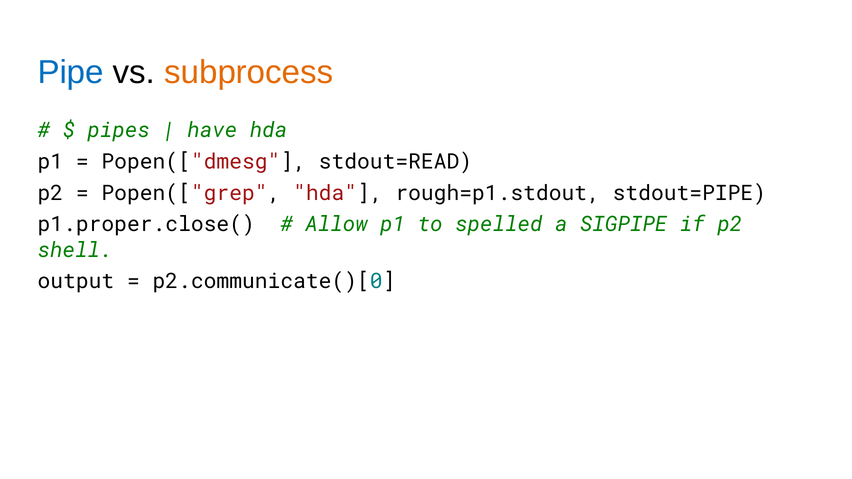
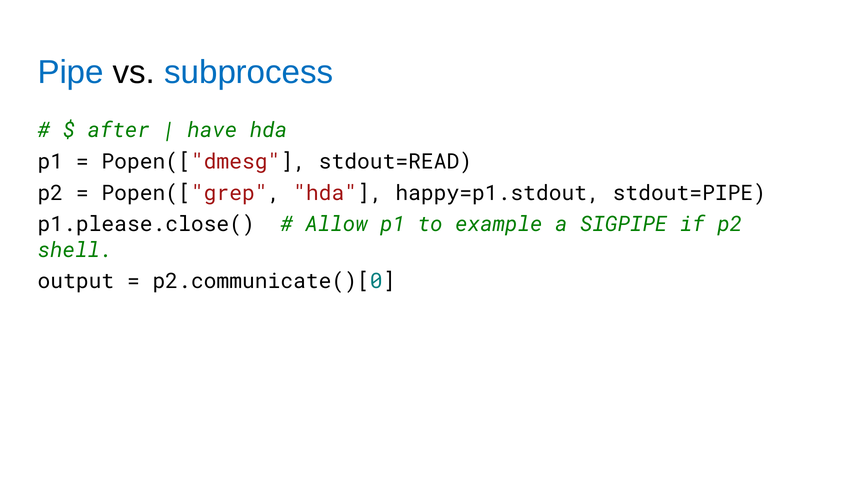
subprocess colour: orange -> blue
pipes: pipes -> after
rough=p1.stdout: rough=p1.stdout -> happy=p1.stdout
p1.proper.close(: p1.proper.close( -> p1.please.close(
spelled: spelled -> example
